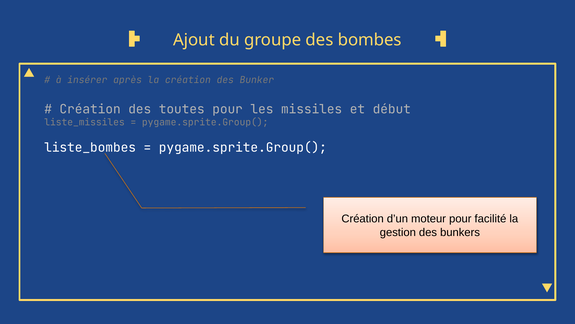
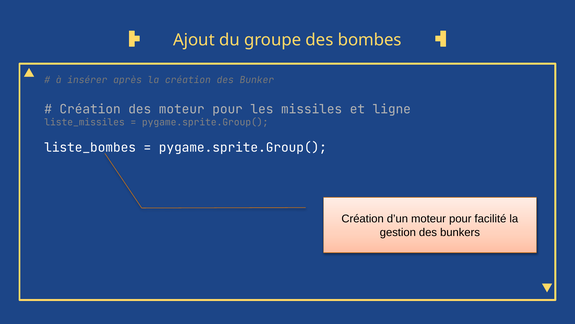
des toutes: toutes -> moteur
début: début -> ligne
